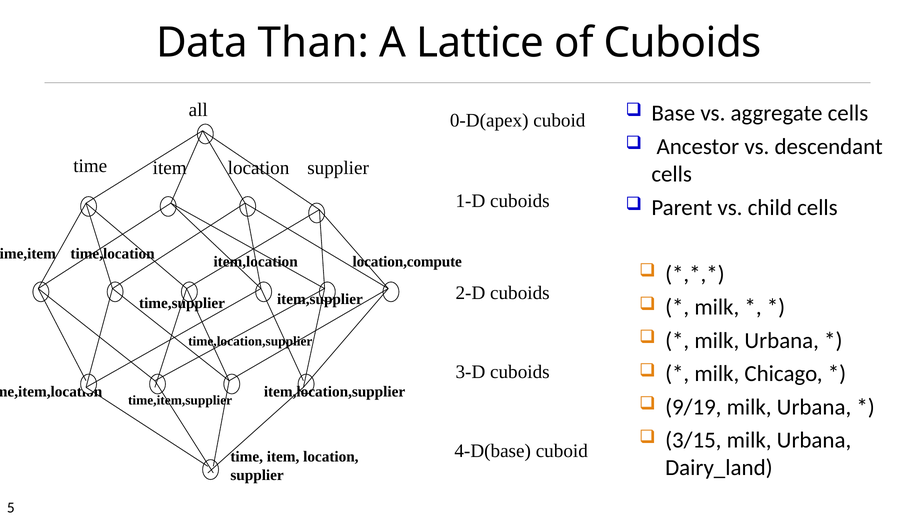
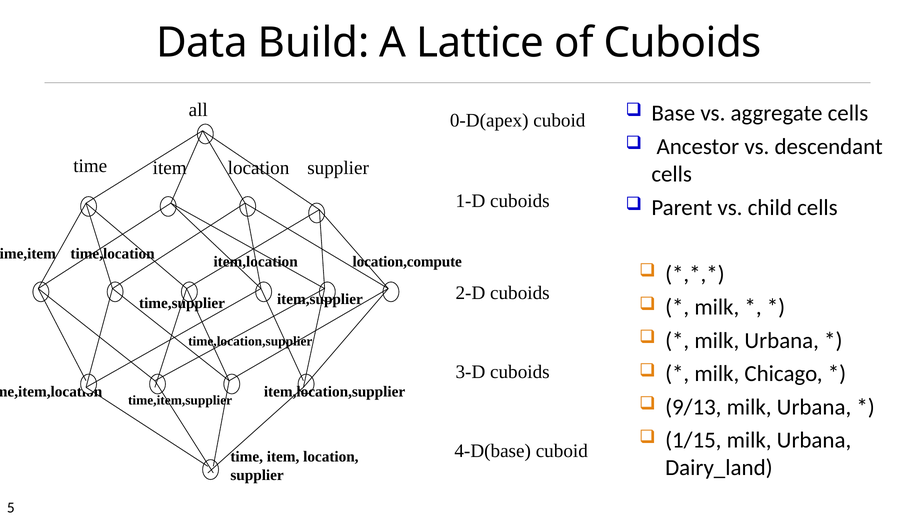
Than: Than -> Build
9/19: 9/19 -> 9/13
3/15: 3/15 -> 1/15
